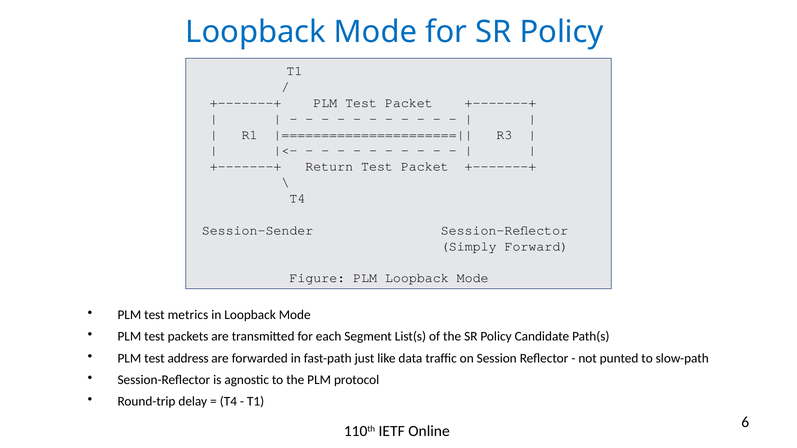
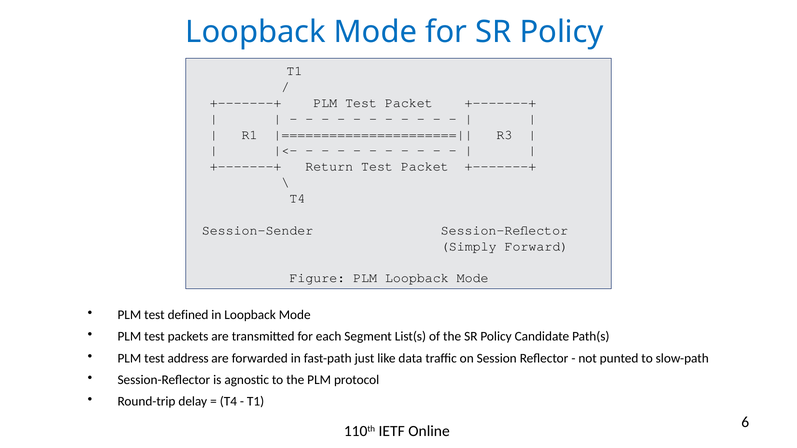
metrics: metrics -> defined
